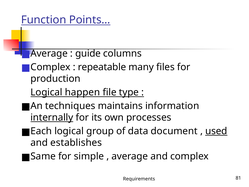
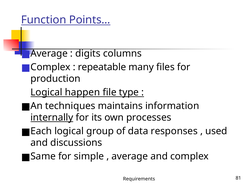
guide: guide -> digits
document: document -> responses
used underline: present -> none
establishes: establishes -> discussions
